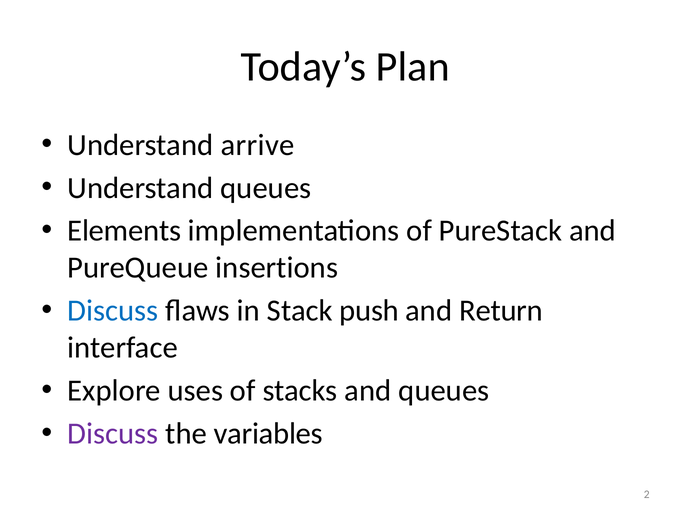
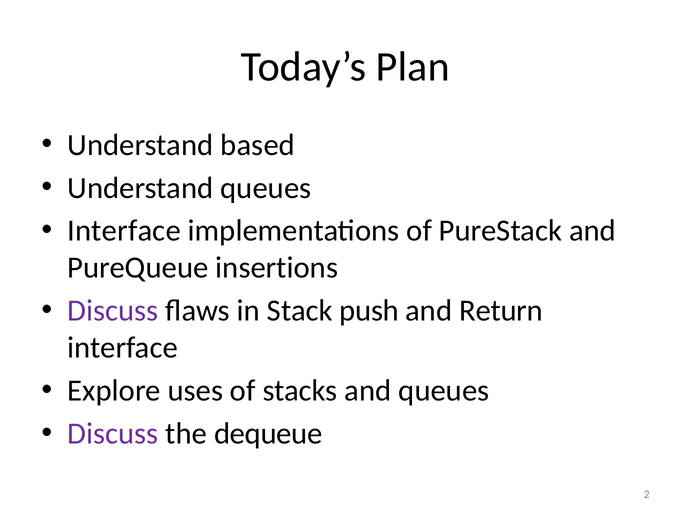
arrive: arrive -> based
Elements at (124, 231): Elements -> Interface
Discuss at (113, 311) colour: blue -> purple
variables: variables -> dequeue
